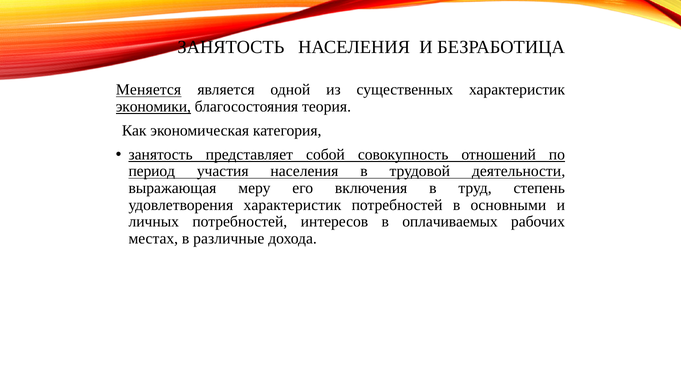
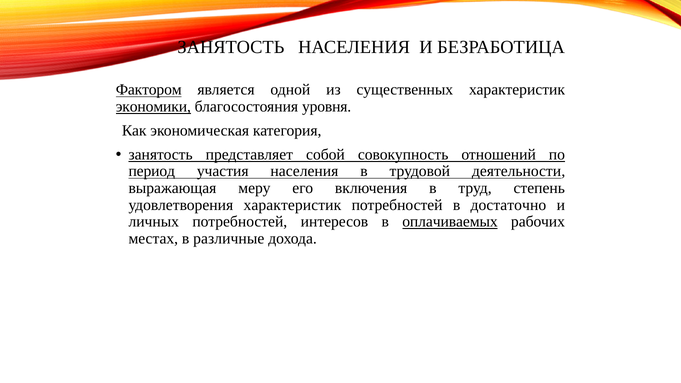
Меняется: Меняется -> Фактором
теория: теория -> уровня
основными: основными -> достаточно
оплачиваемых underline: none -> present
